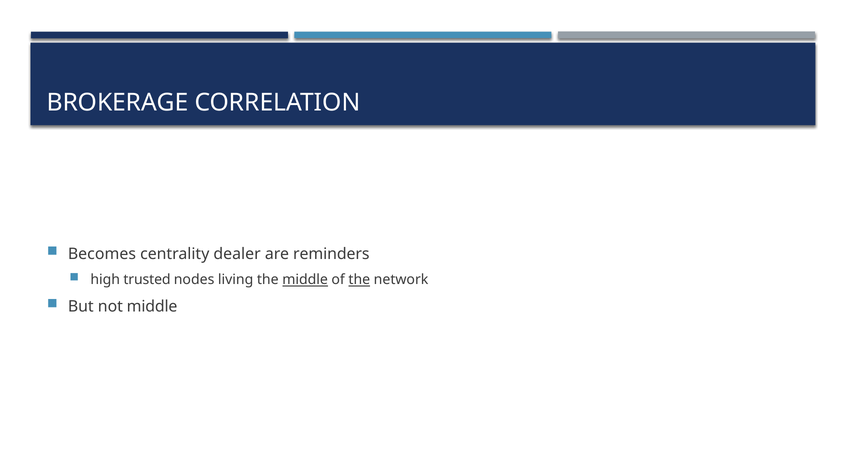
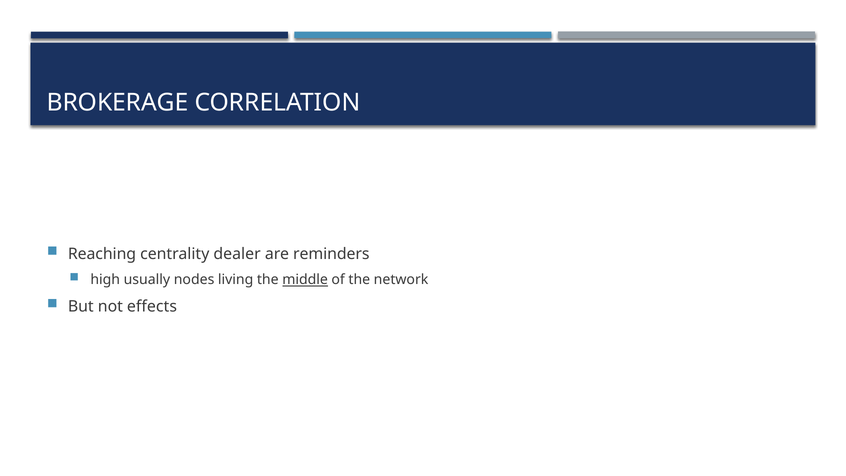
Becomes: Becomes -> Reaching
trusted: trusted -> usually
the at (359, 280) underline: present -> none
not middle: middle -> effects
